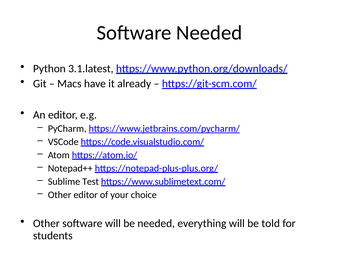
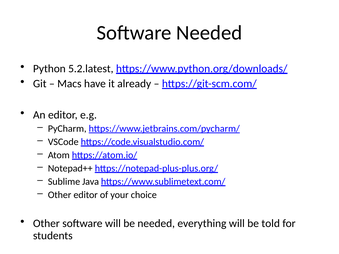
3.1.latest: 3.1.latest -> 5.2.latest
Test: Test -> Java
